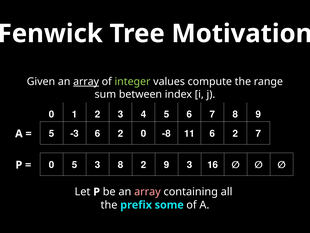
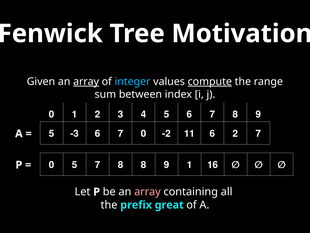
integer colour: light green -> light blue
compute underline: none -> present
-3 6 2: 2 -> 7
-8: -8 -> -2
5 3: 3 -> 7
8 2: 2 -> 8
9 3: 3 -> 1
some: some -> great
